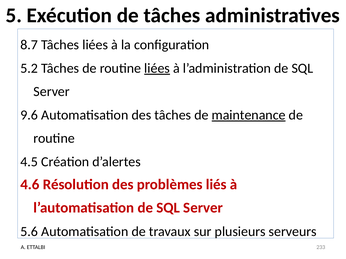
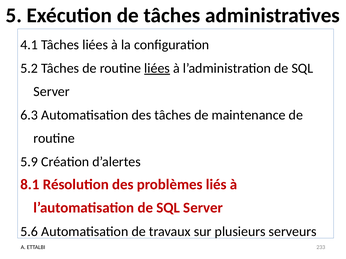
8.7: 8.7 -> 4.1
9.6: 9.6 -> 6.3
maintenance underline: present -> none
4.5: 4.5 -> 5.9
4.6: 4.6 -> 8.1
